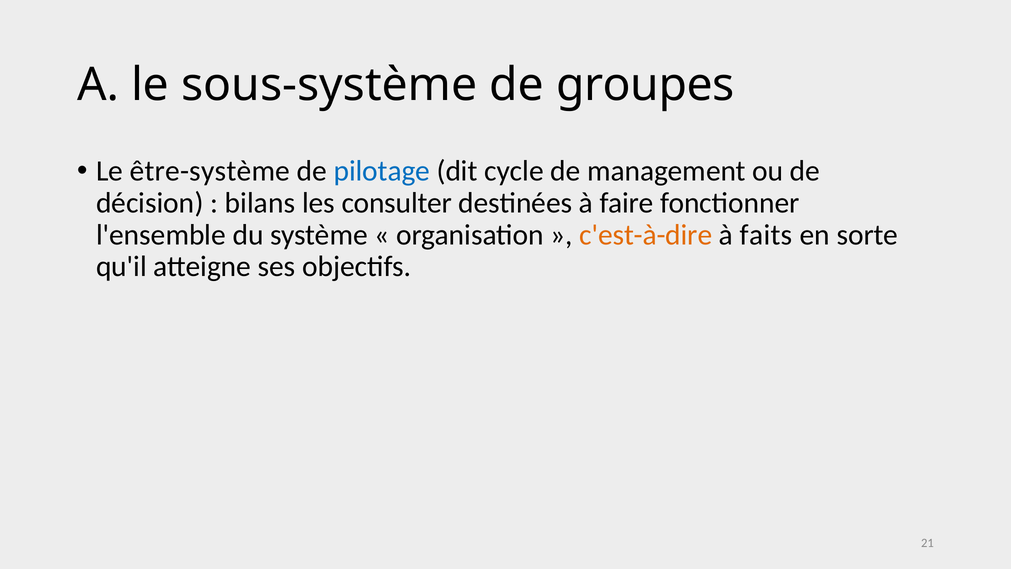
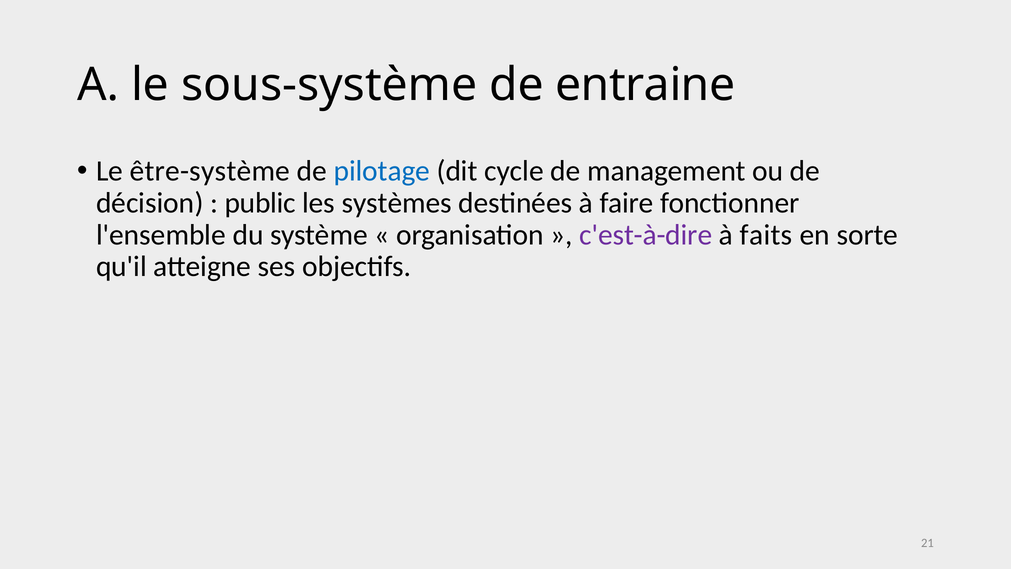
groupes: groupes -> entraine
bilans: bilans -> public
consulter: consulter -> systèmes
c'est-à-dire colour: orange -> purple
